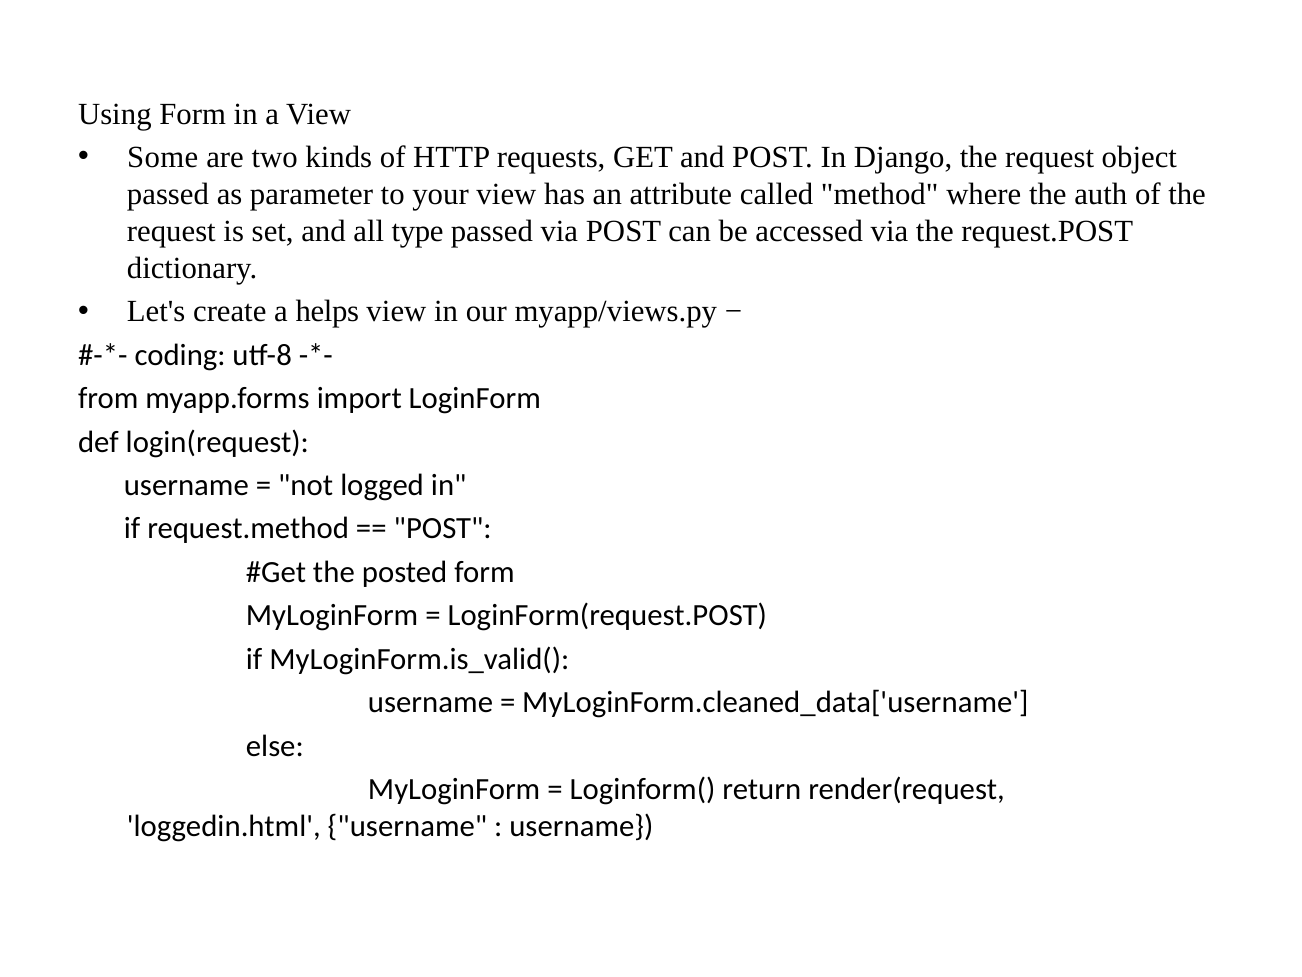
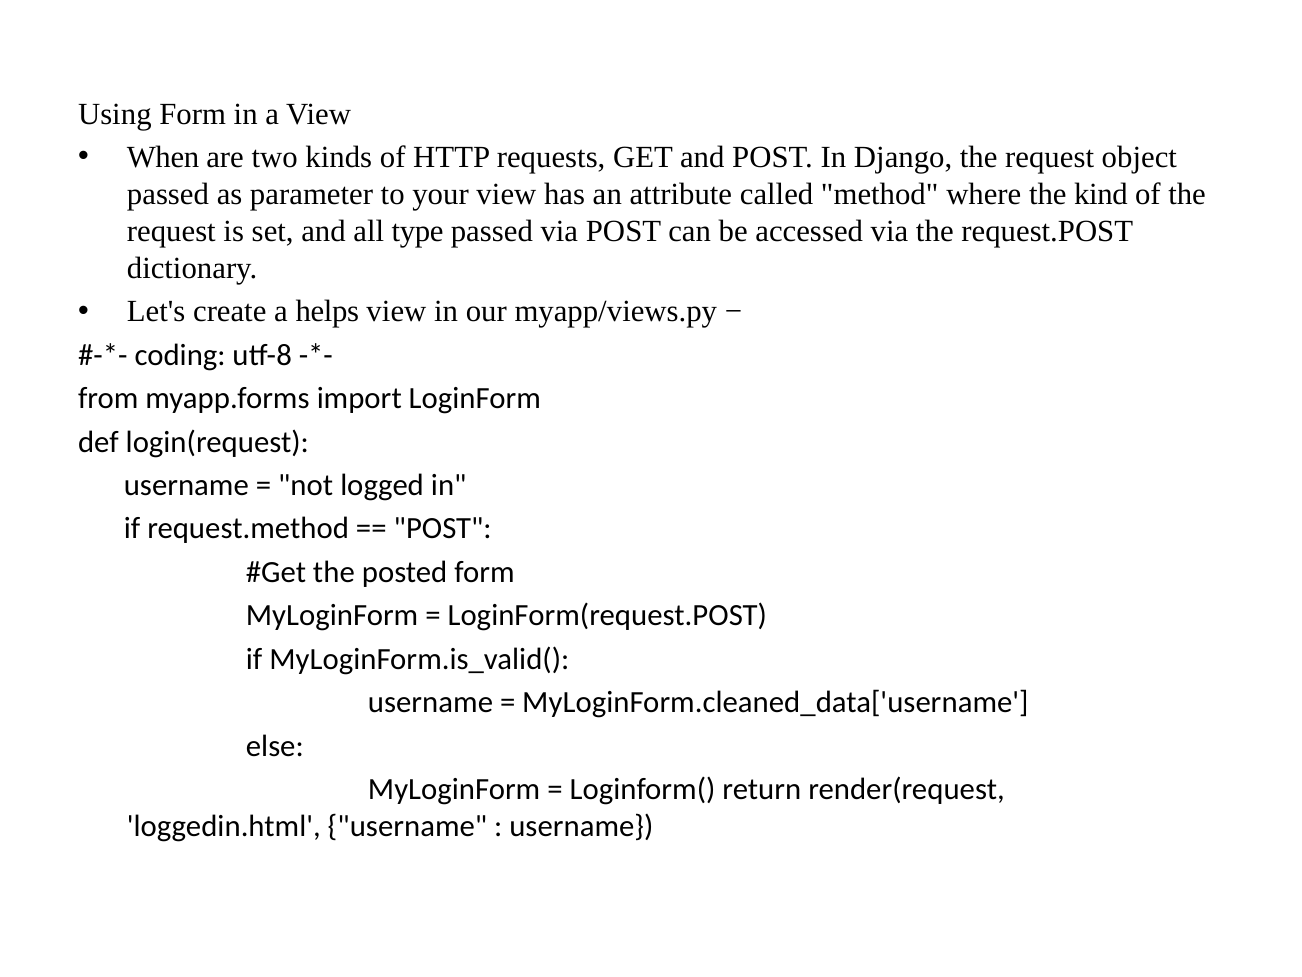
Some: Some -> When
auth: auth -> kind
